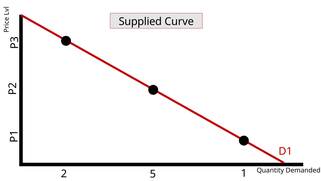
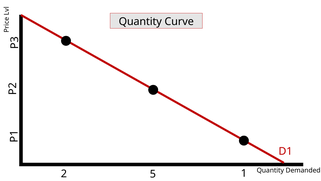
Supplied at (140, 21): Supplied -> Quantity
